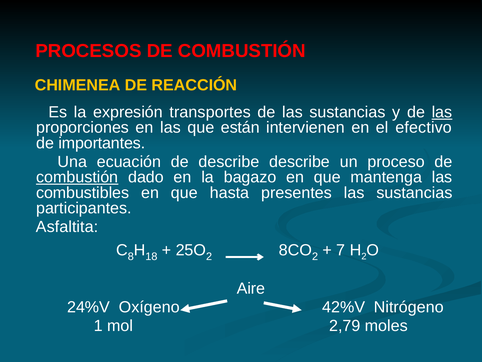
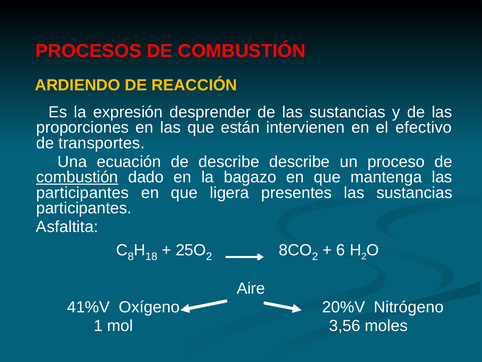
CHIMENEA: CHIMENEA -> ARDIENDO
transportes: transportes -> desprender
las at (442, 112) underline: present -> none
importantes: importantes -> transportes
combustibles at (83, 192): combustibles -> participantes
hasta: hasta -> ligera
7: 7 -> 6
24%V: 24%V -> 41%V
42%V: 42%V -> 20%V
2,79: 2,79 -> 3,56
